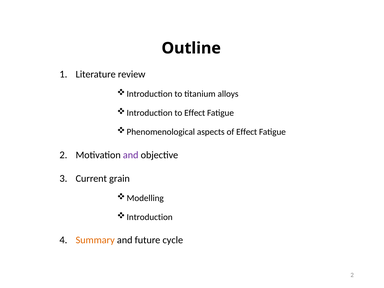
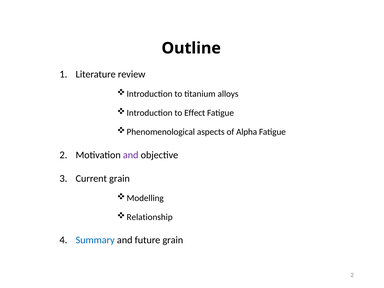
of Effect: Effect -> Alpha
Introduction at (150, 217): Introduction -> Relationship
Summary colour: orange -> blue
future cycle: cycle -> grain
